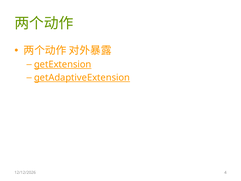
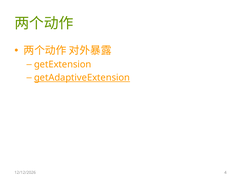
getExtension underline: present -> none
